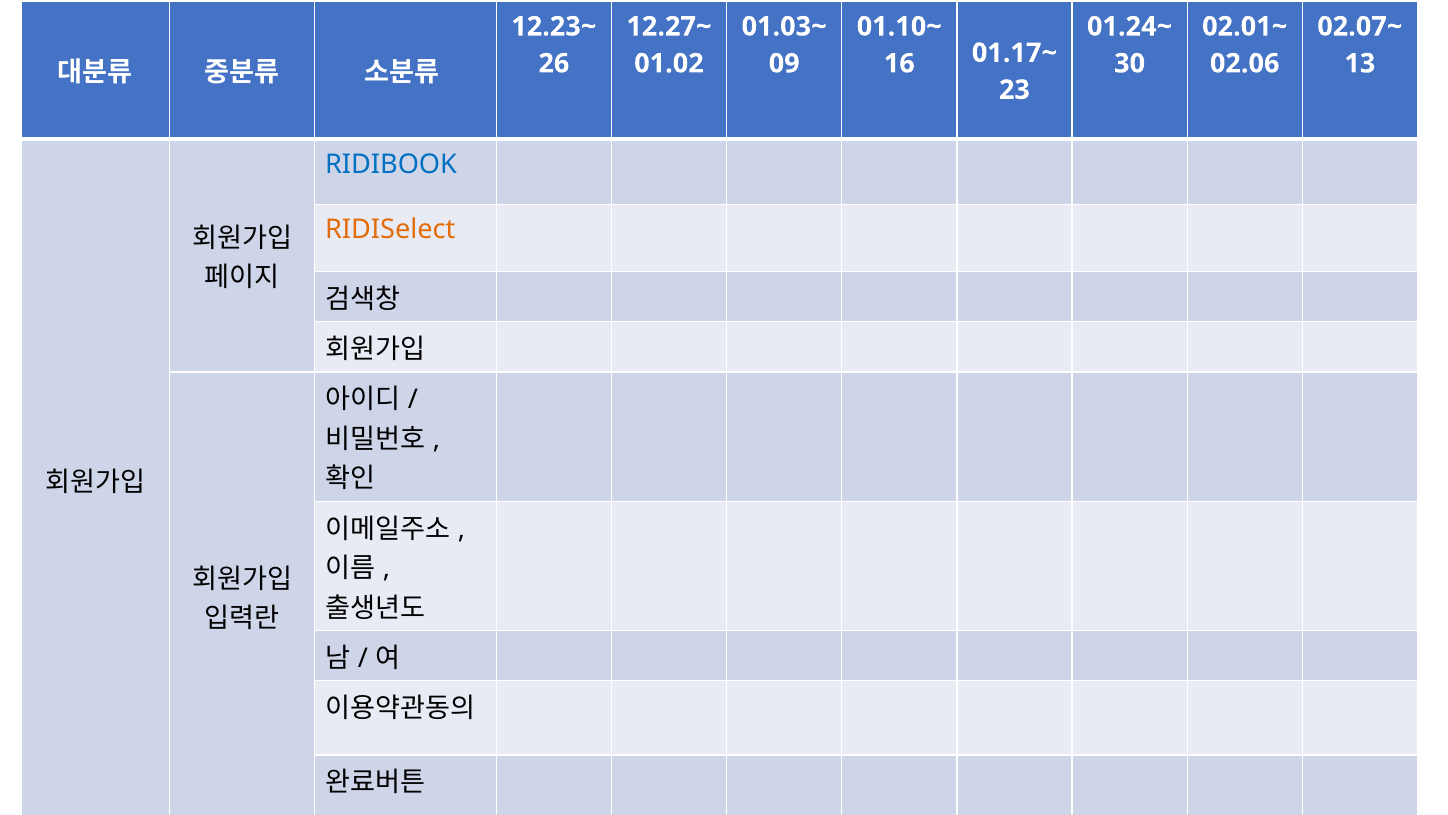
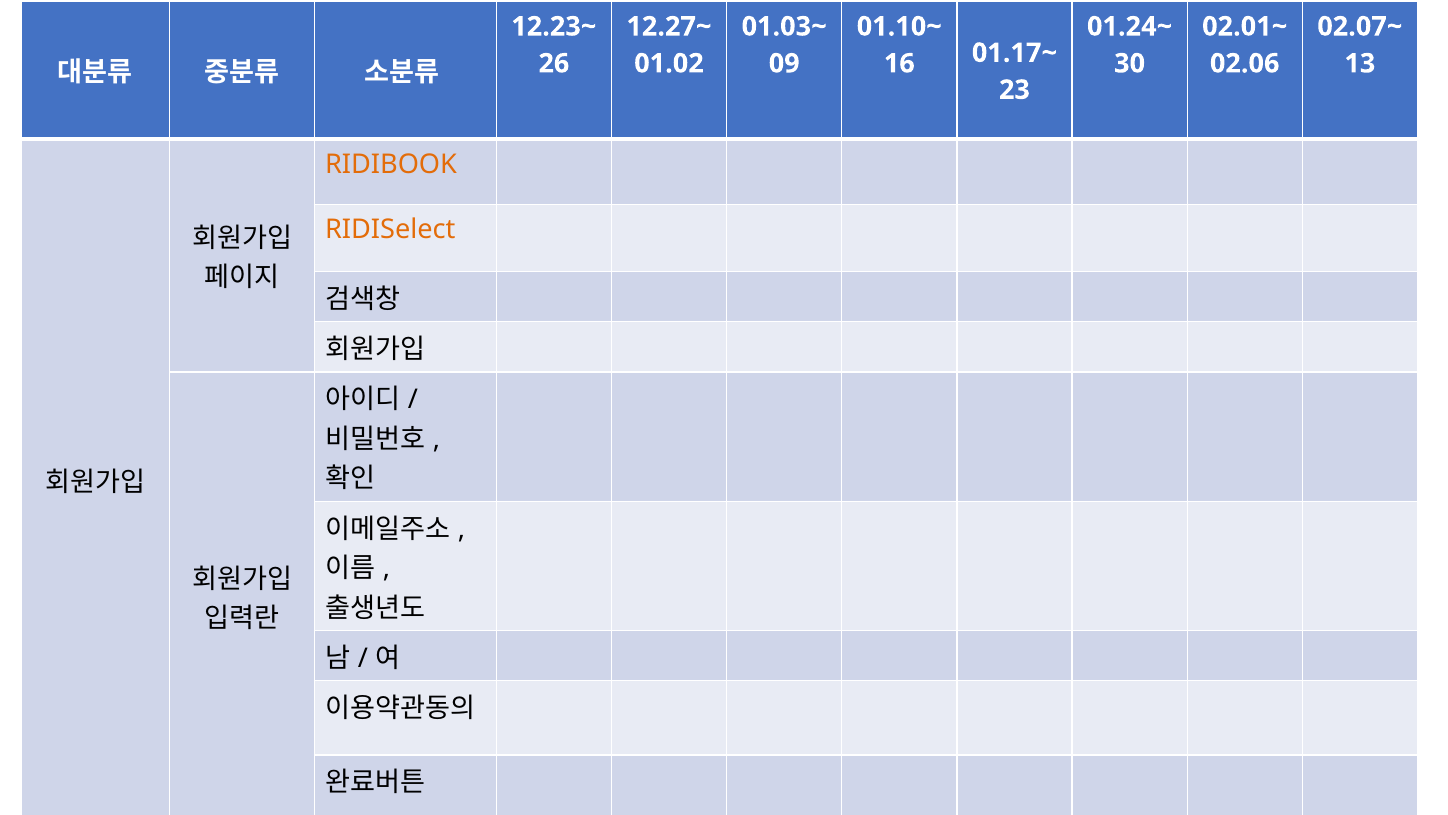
RIDIBOOK​ colour: blue -> orange
